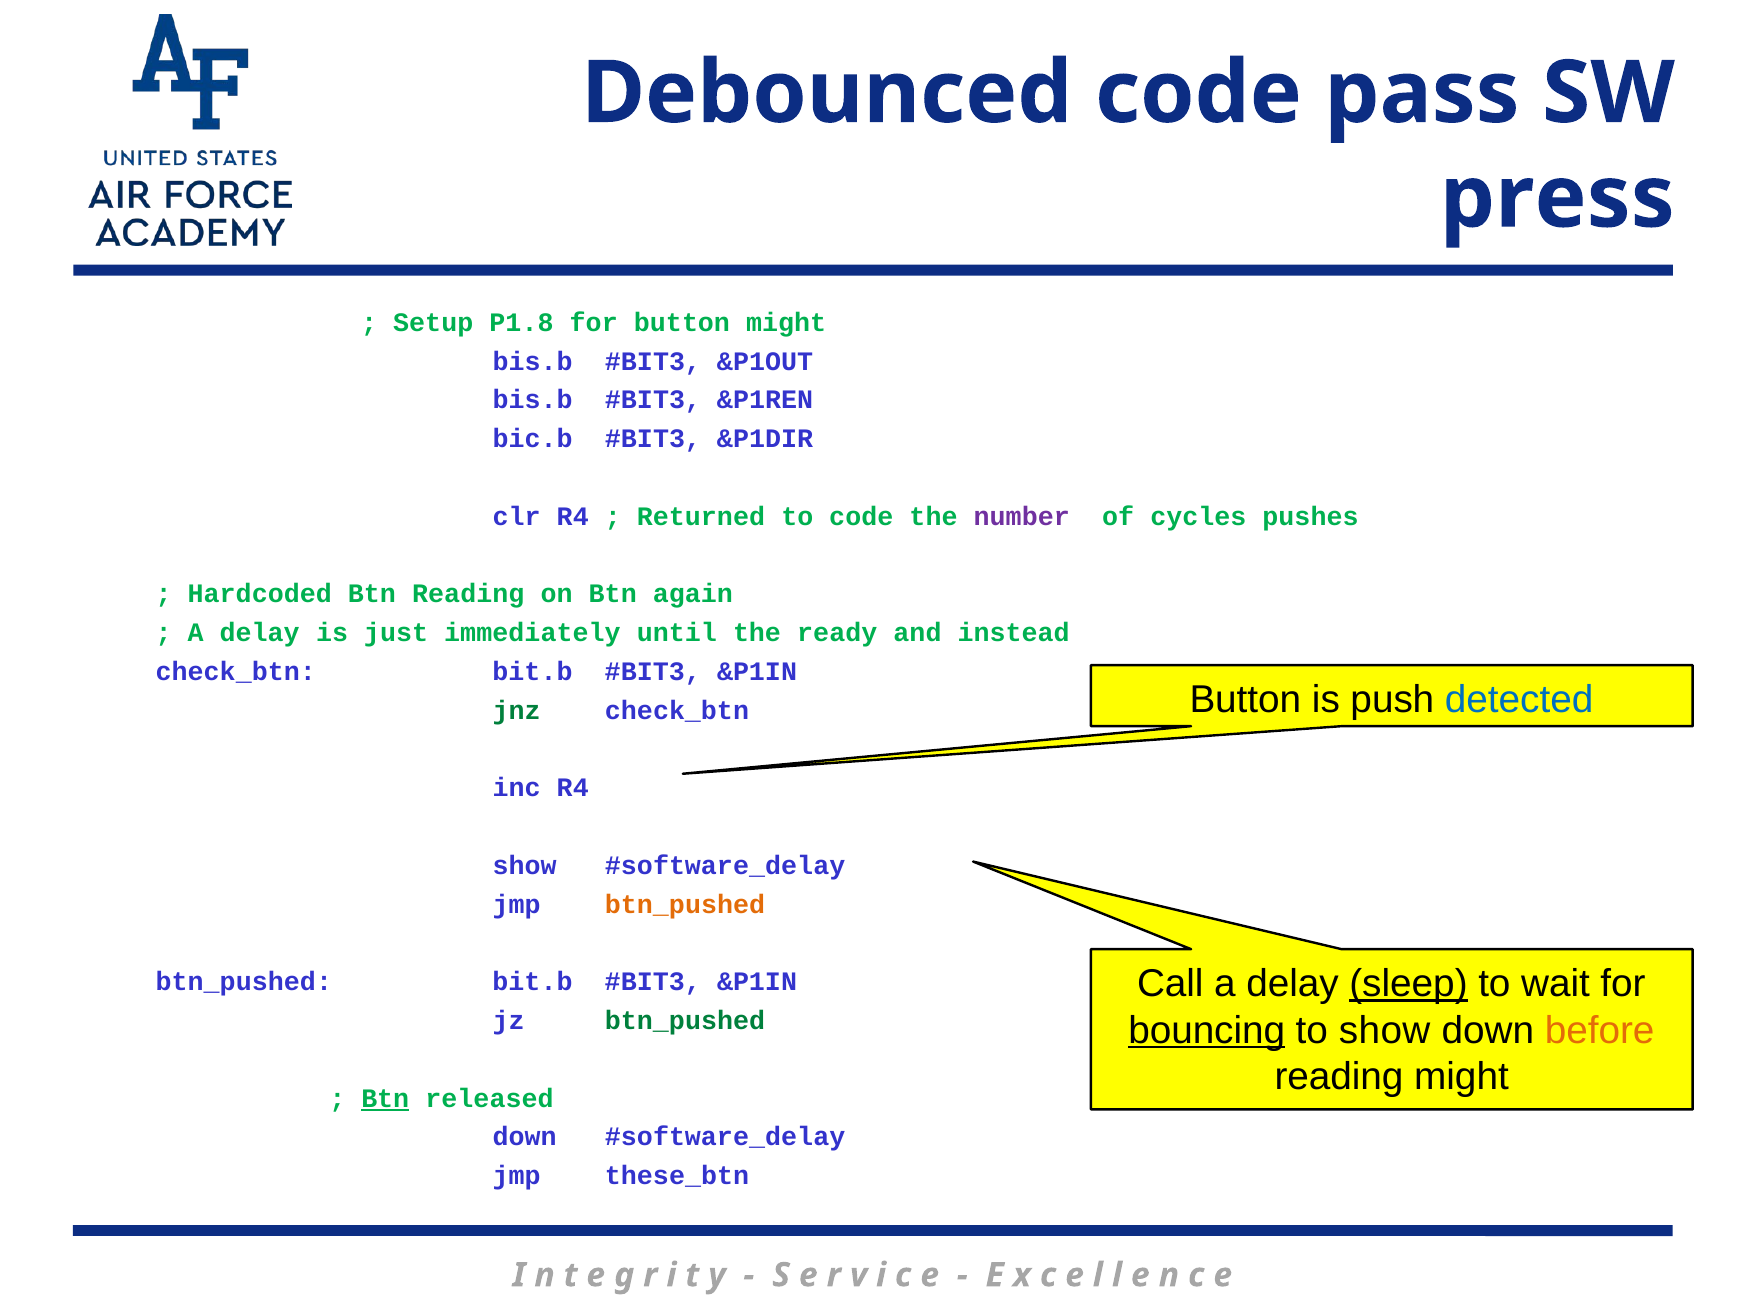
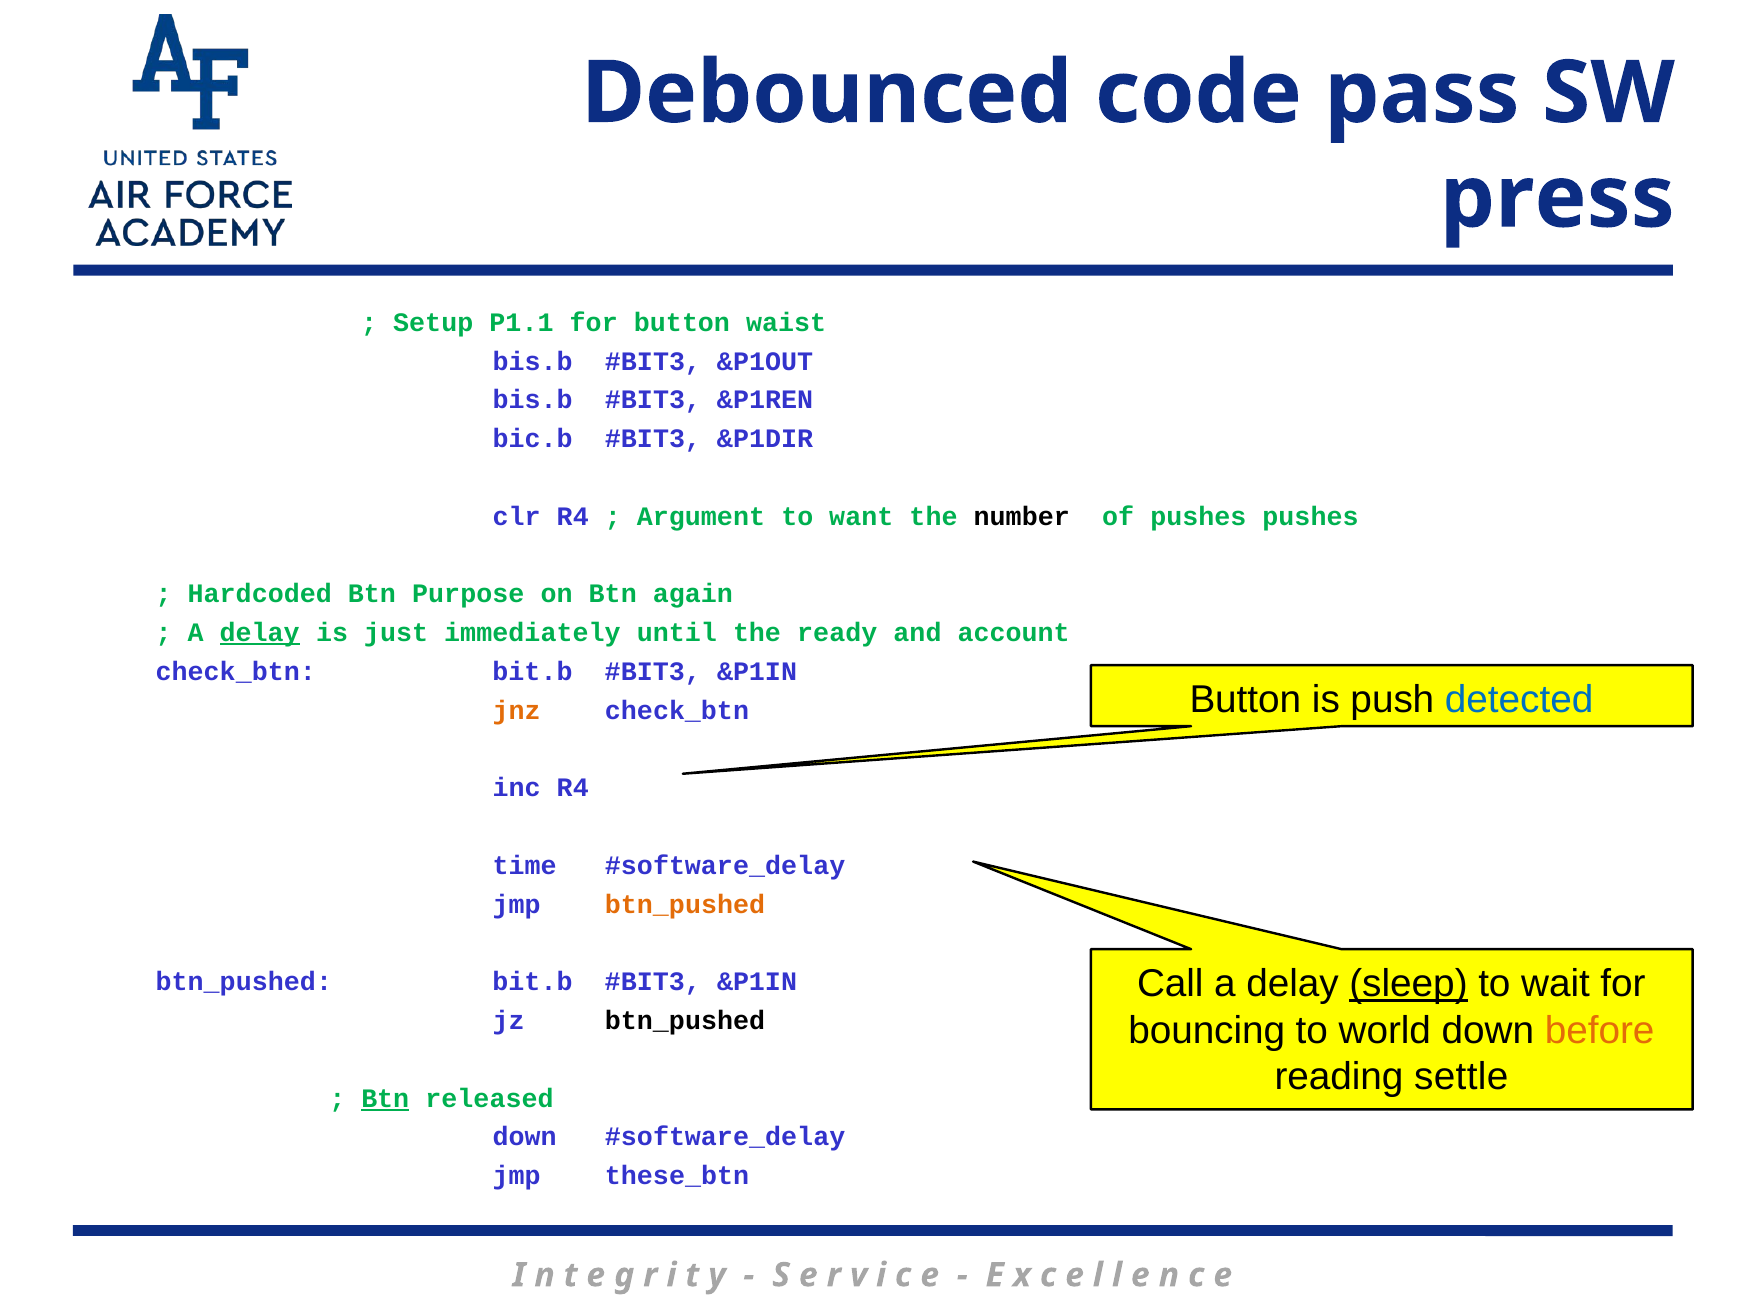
P1.8: P1.8 -> P1.1
button might: might -> waist
Returned: Returned -> Argument
to code: code -> want
number colour: purple -> black
of cycles: cycles -> pushes
Btn Reading: Reading -> Purpose
delay at (260, 633) underline: none -> present
instead: instead -> account
jnz colour: green -> orange
show at (525, 866): show -> time
btn_pushed at (685, 1021) colour: green -> black
bouncing underline: present -> none
to show: show -> world
reading might: might -> settle
